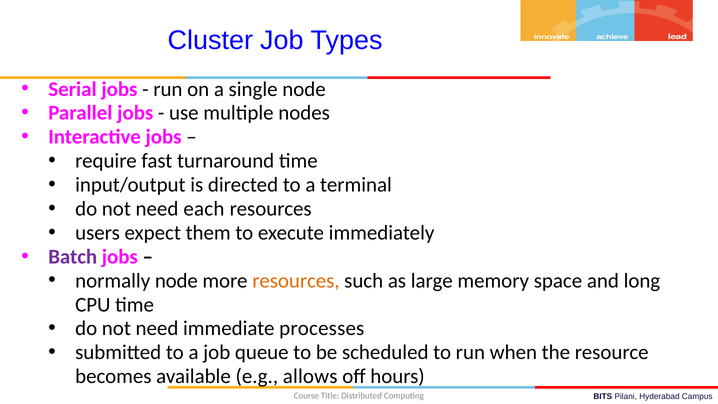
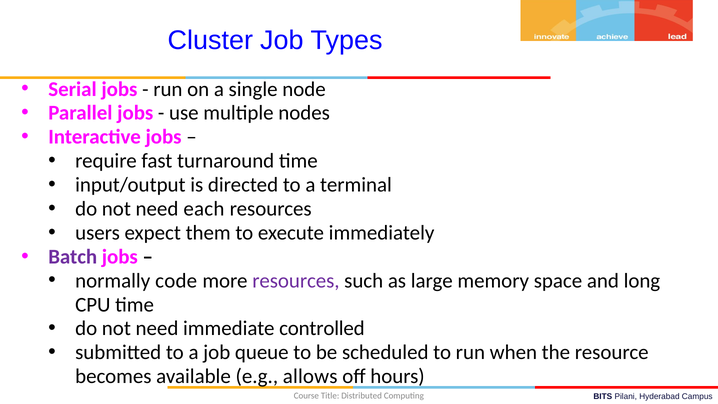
normally node: node -> code
resources at (296, 281) colour: orange -> purple
processes: processes -> controlled
